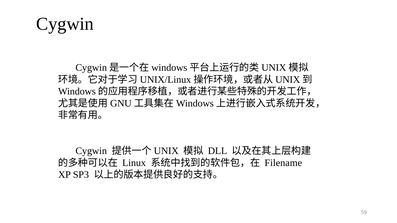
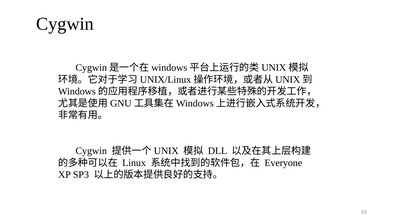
Filename: Filename -> Everyone
